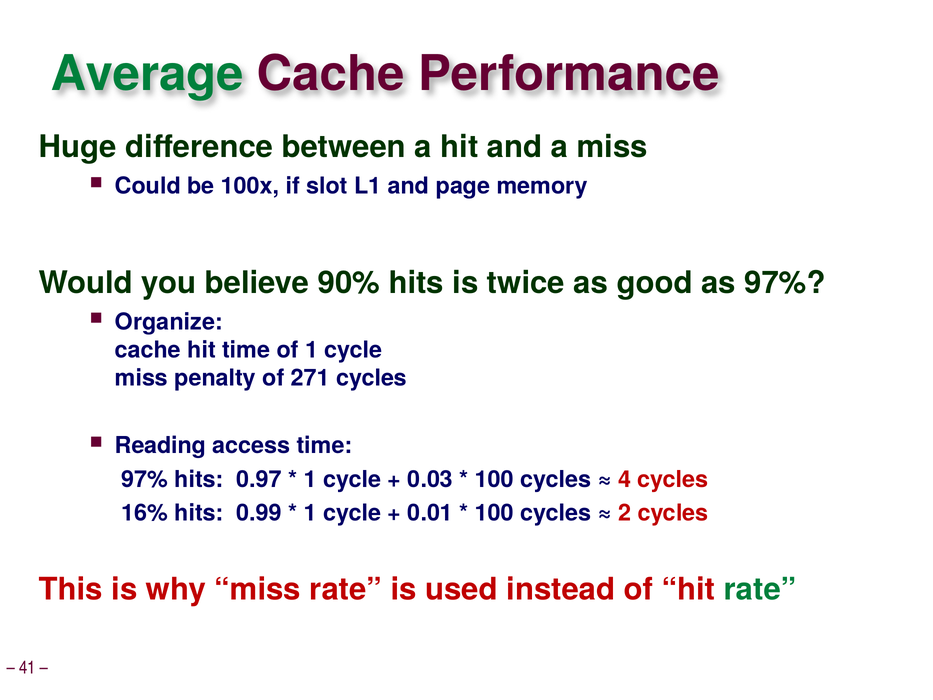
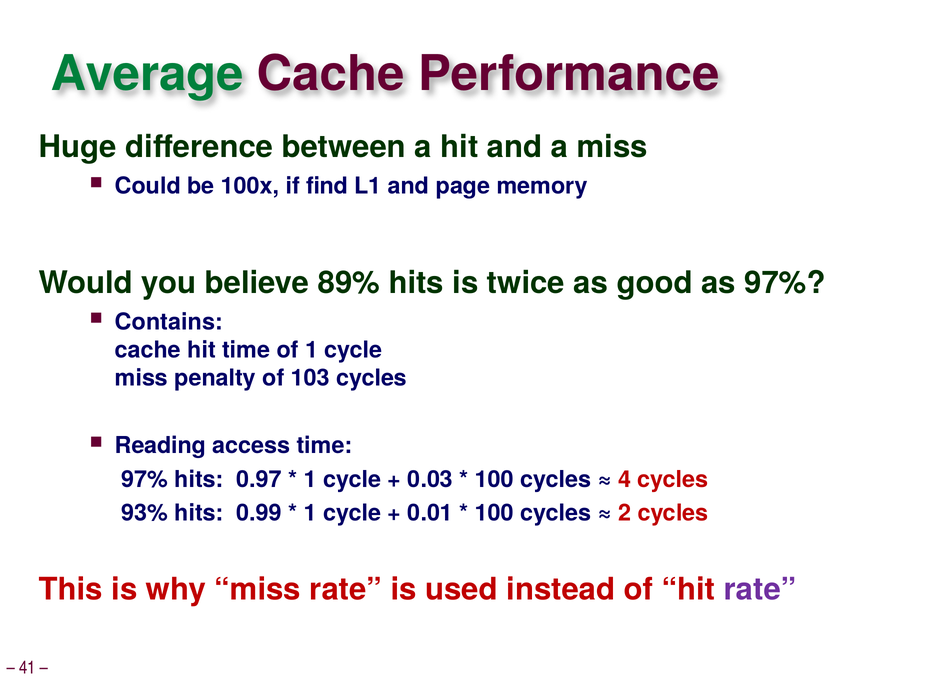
slot: slot -> find
90%: 90% -> 89%
Organize: Organize -> Contains
271: 271 -> 103
16%: 16% -> 93%
rate at (760, 589) colour: green -> purple
